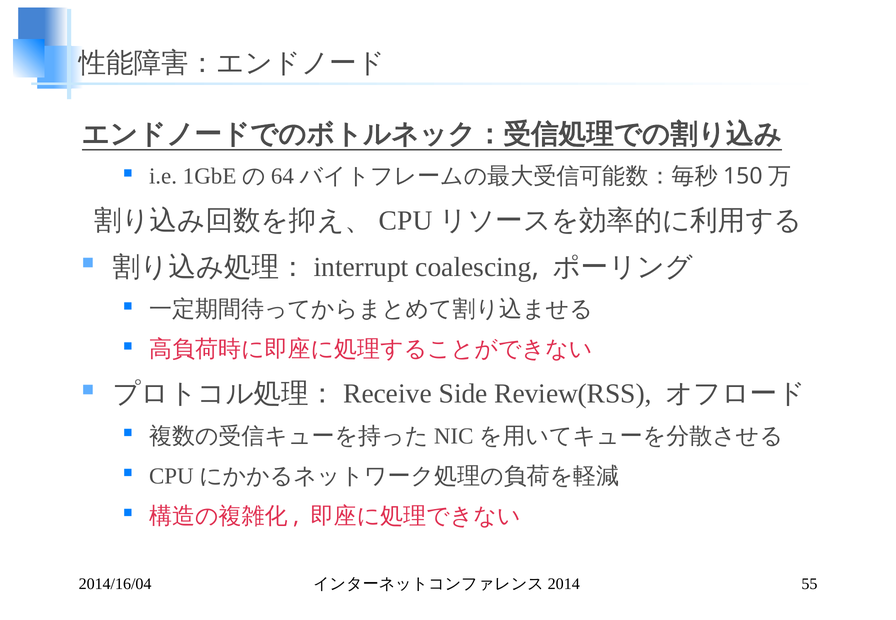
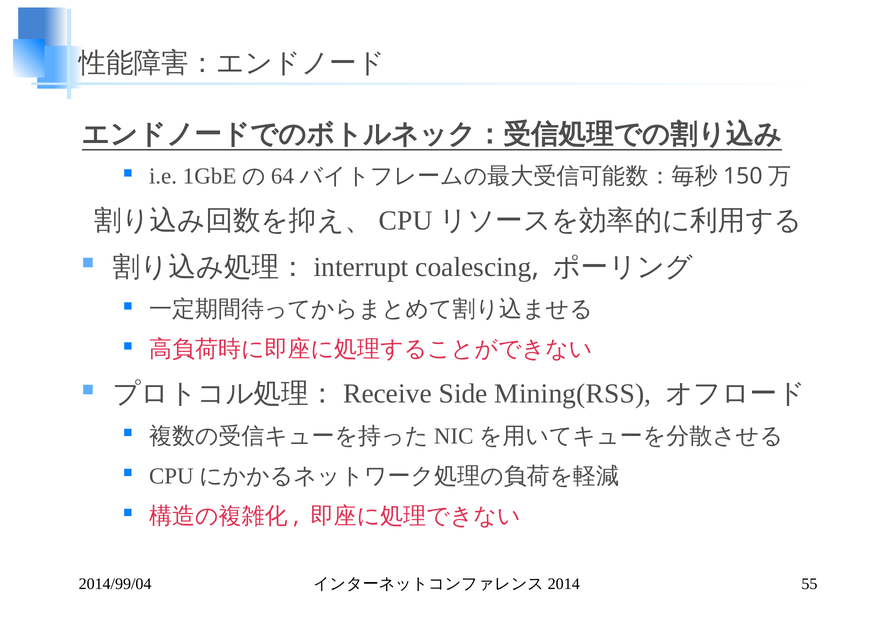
Review(RSS: Review(RSS -> Mining(RSS
2014/16/04: 2014/16/04 -> 2014/99/04
